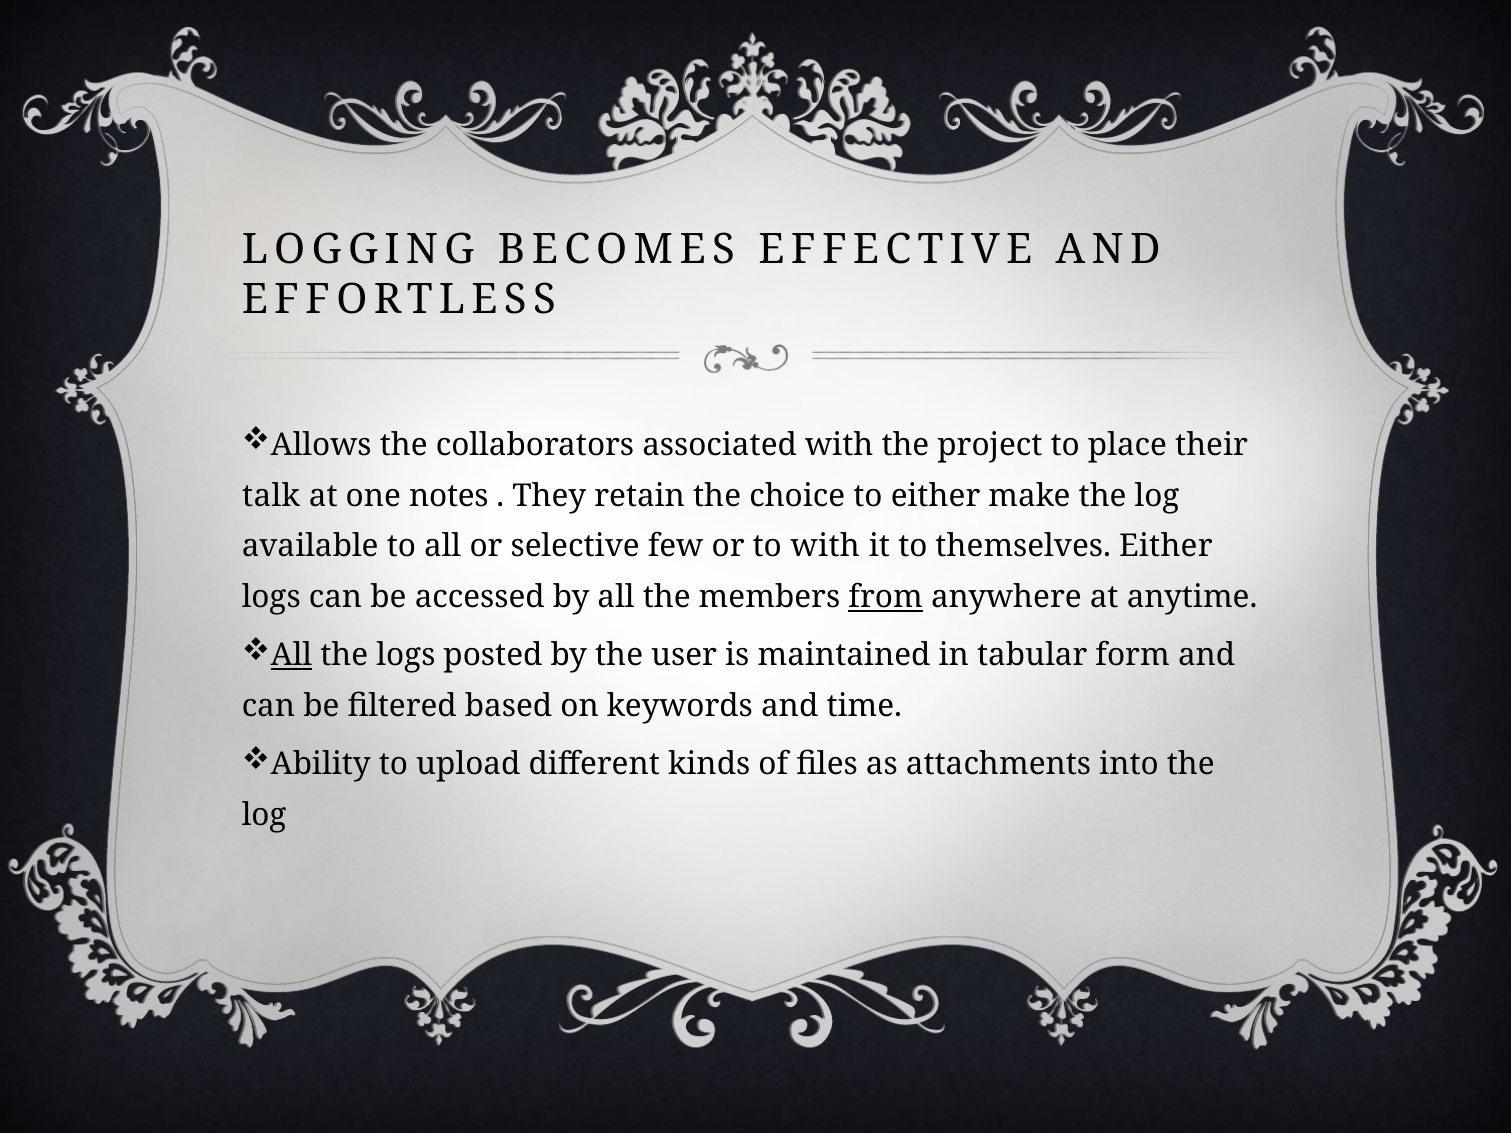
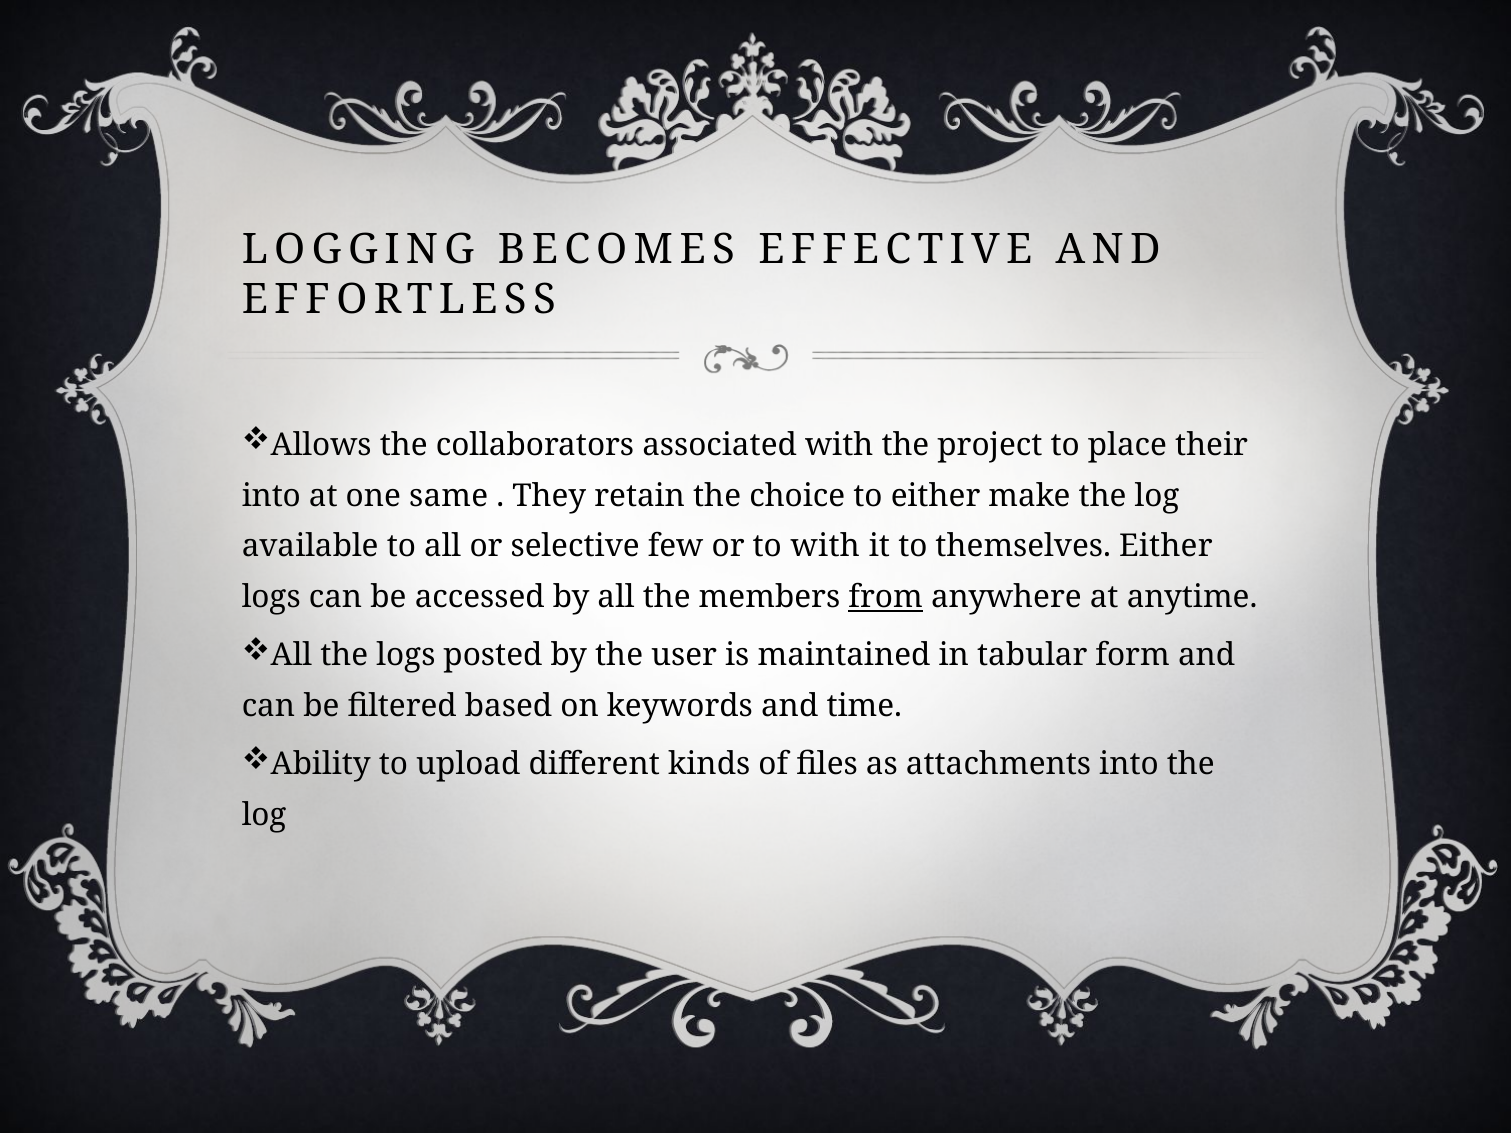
talk at (271, 496): talk -> into
notes: notes -> same
All at (291, 655) underline: present -> none
